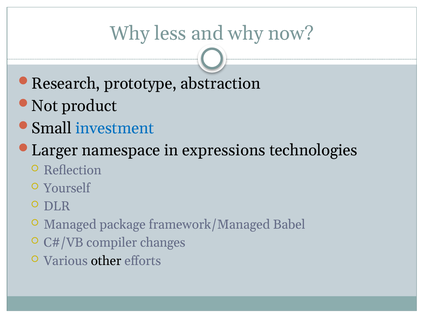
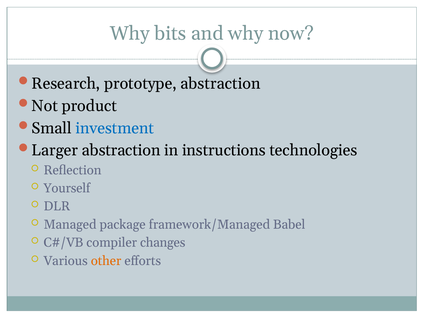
less: less -> bits
Larger namespace: namespace -> abstraction
expressions: expressions -> instructions
other colour: black -> orange
